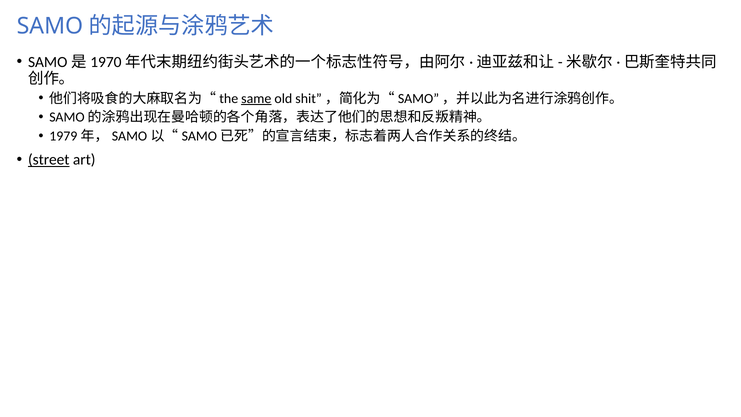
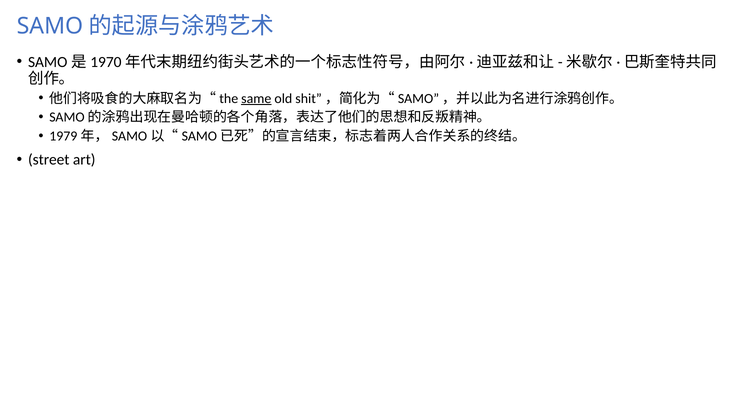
street underline: present -> none
